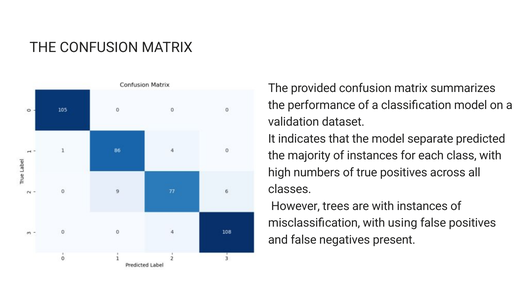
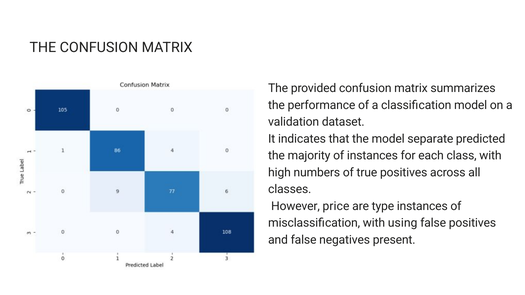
trees: trees -> price
are with: with -> type
